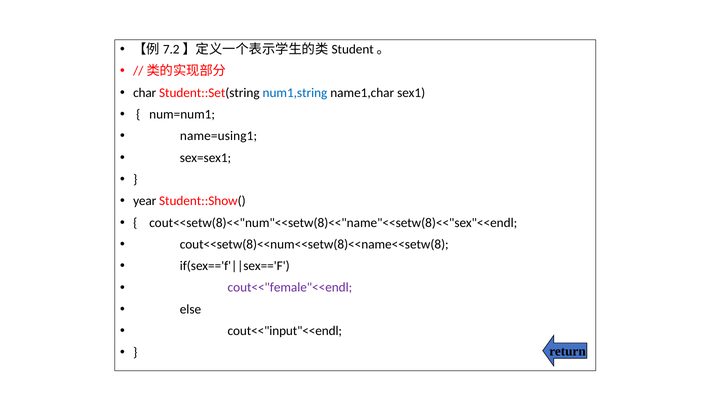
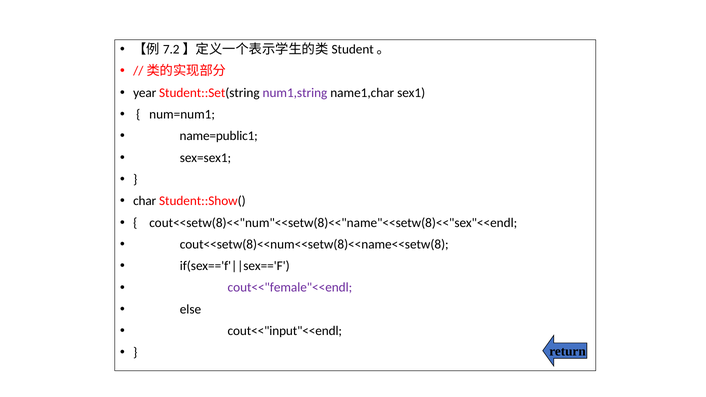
char: char -> year
num1,string colour: blue -> purple
name=using1: name=using1 -> name=public1
year: year -> char
